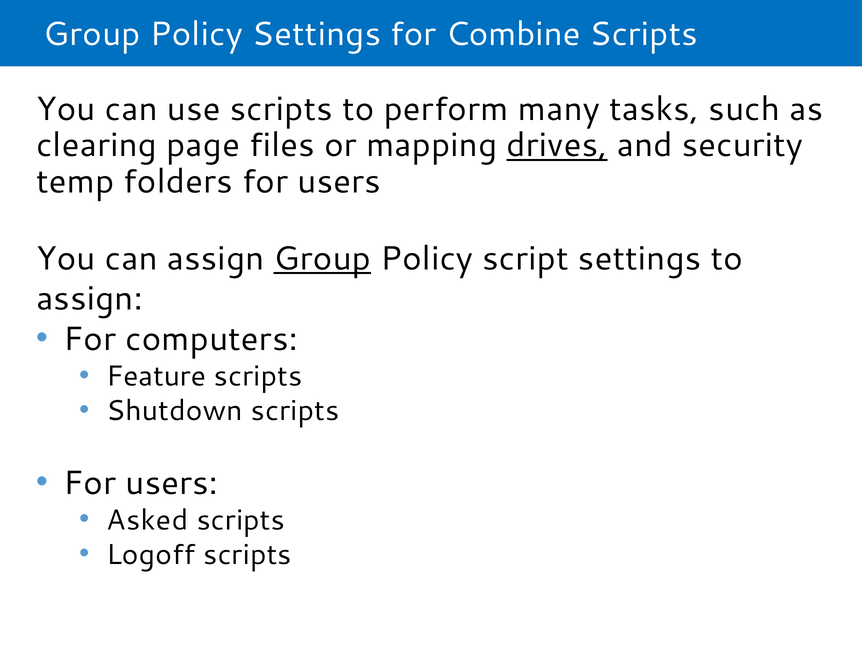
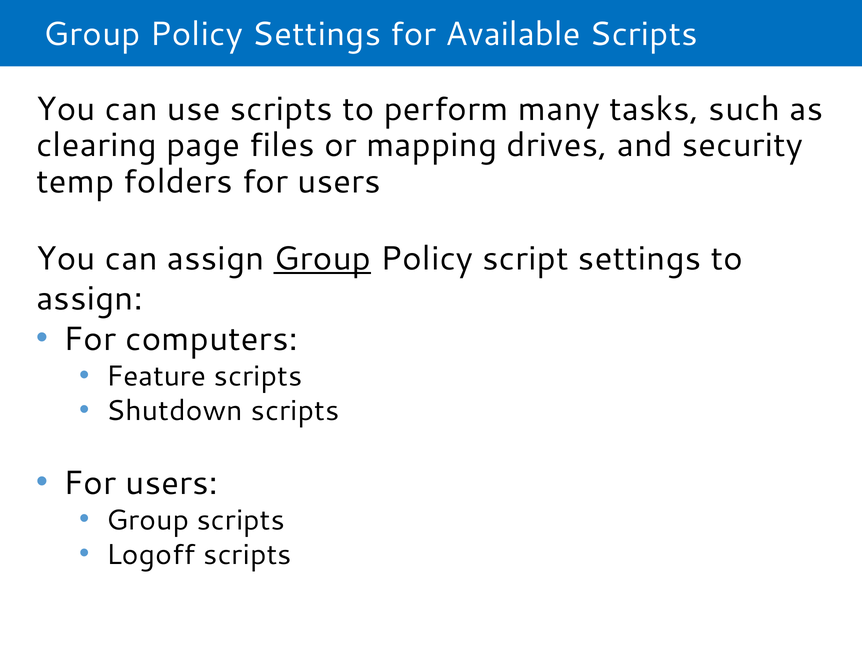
Combine: Combine -> Available
drives underline: present -> none
Asked at (147, 520): Asked -> Group
